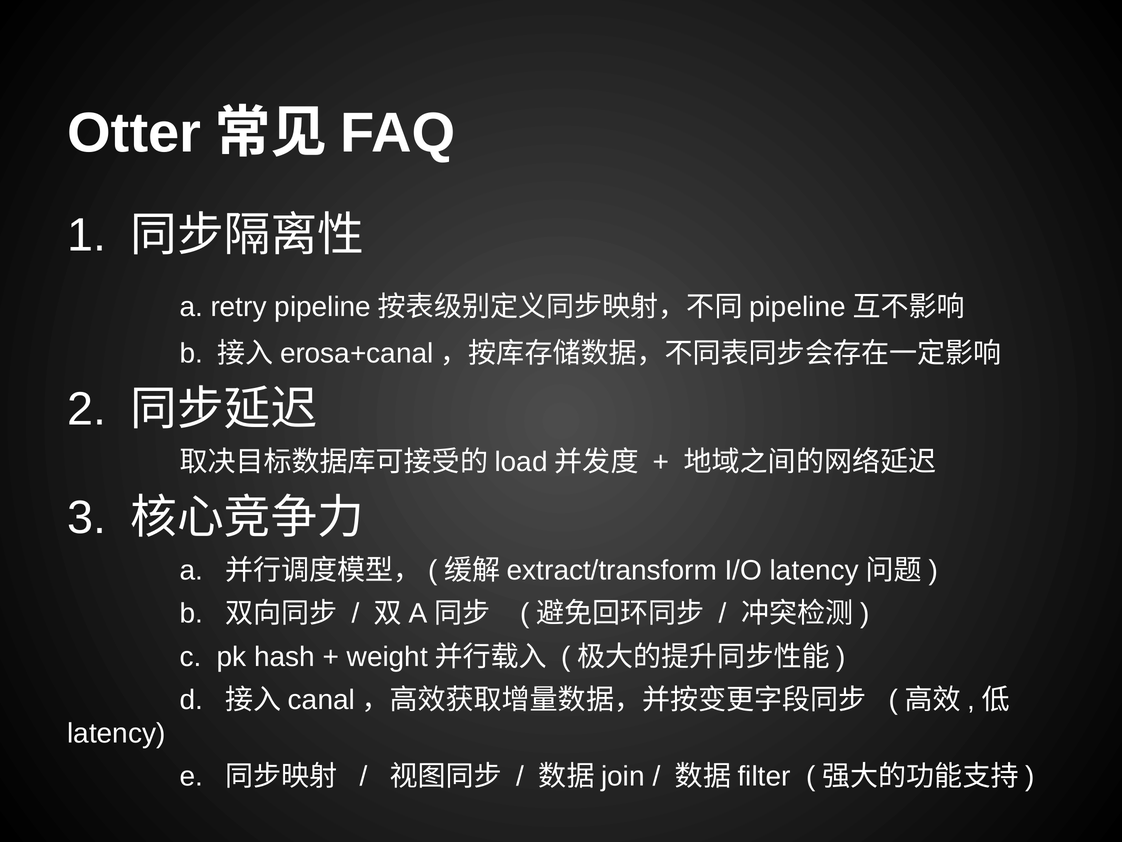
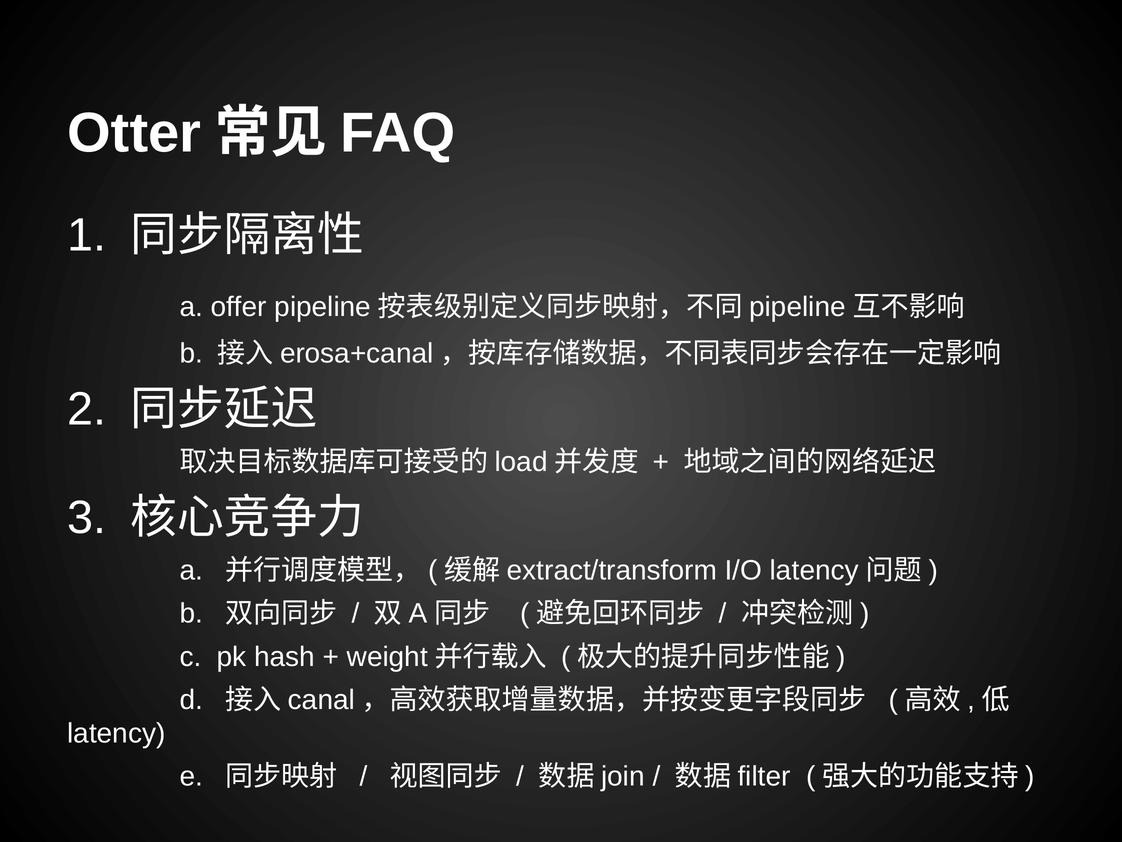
retry: retry -> offer
